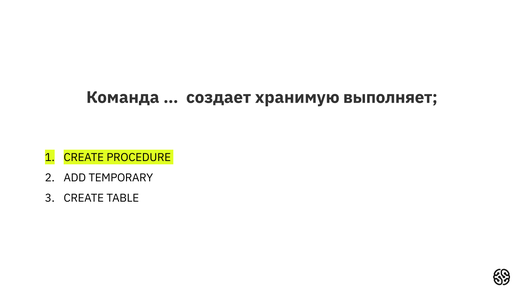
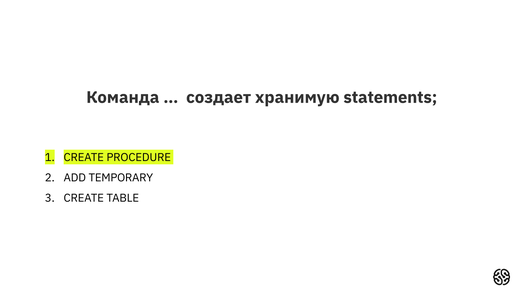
выполняет: выполняет -> statements
